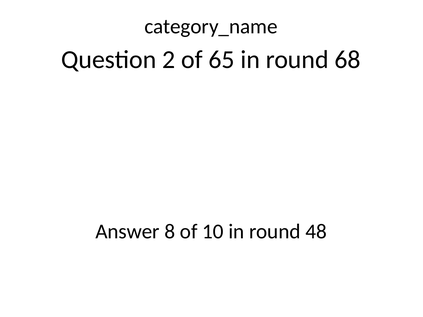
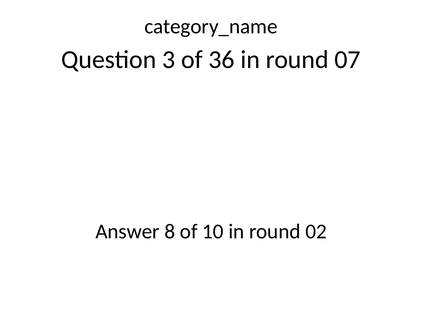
2: 2 -> 3
65: 65 -> 36
68: 68 -> 07
48: 48 -> 02
